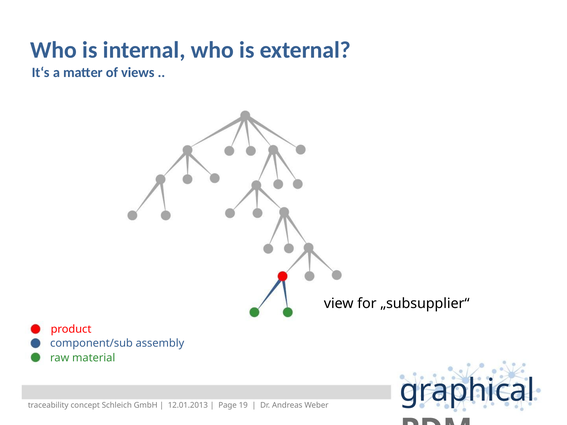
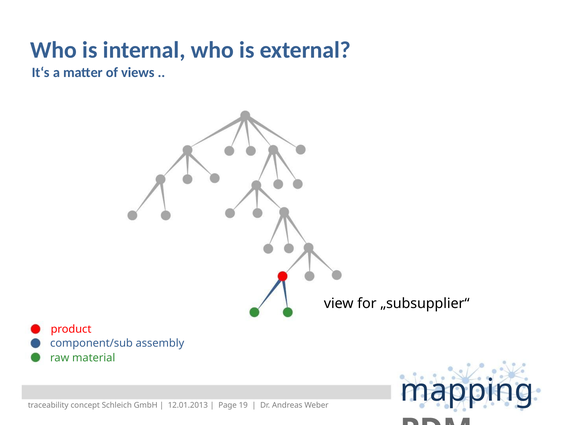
graphical: graphical -> mapping
